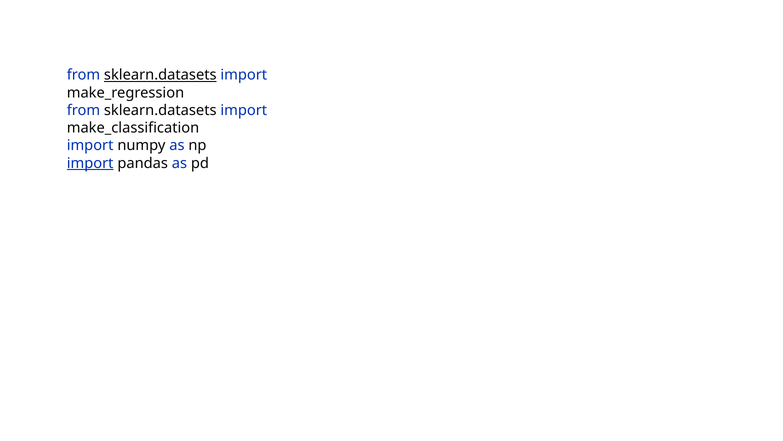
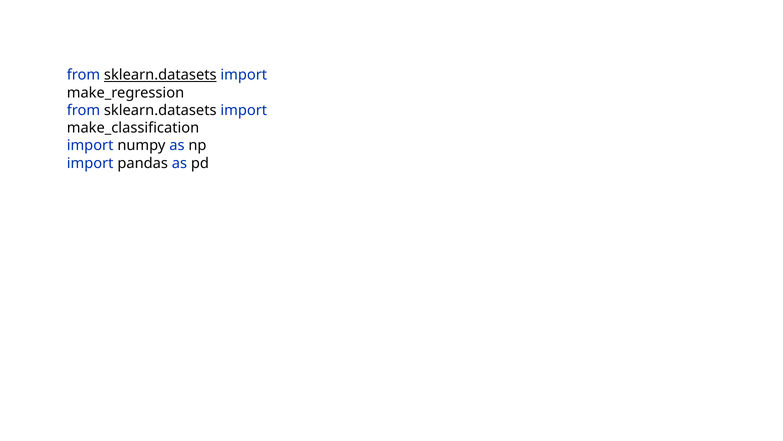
import at (90, 163) underline: present -> none
